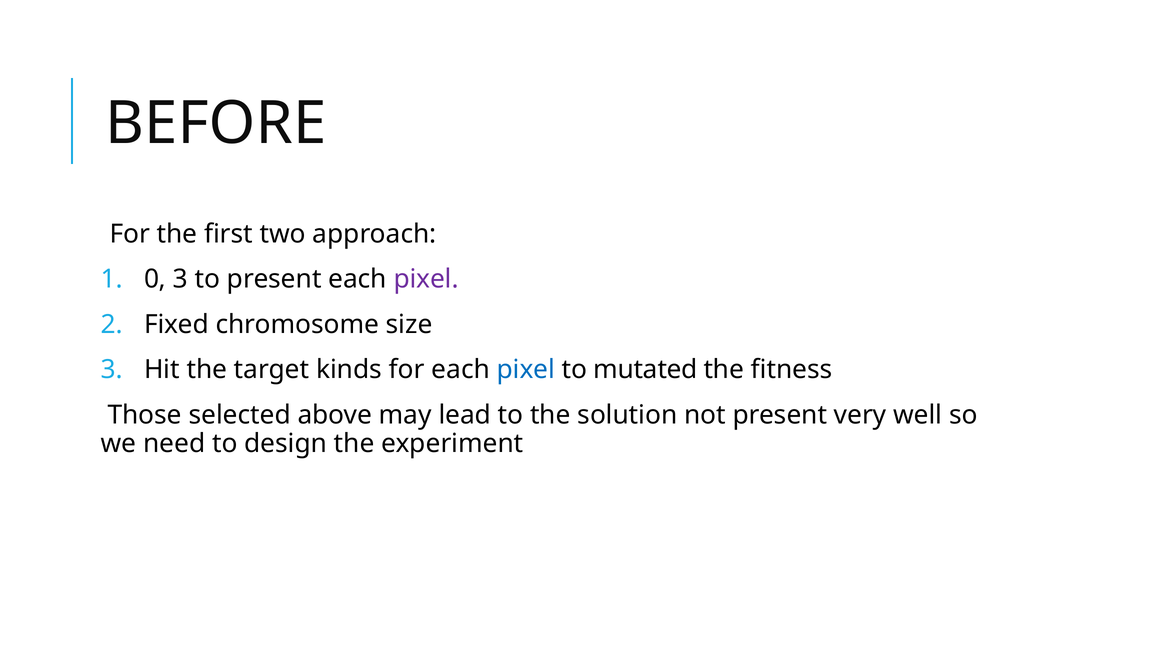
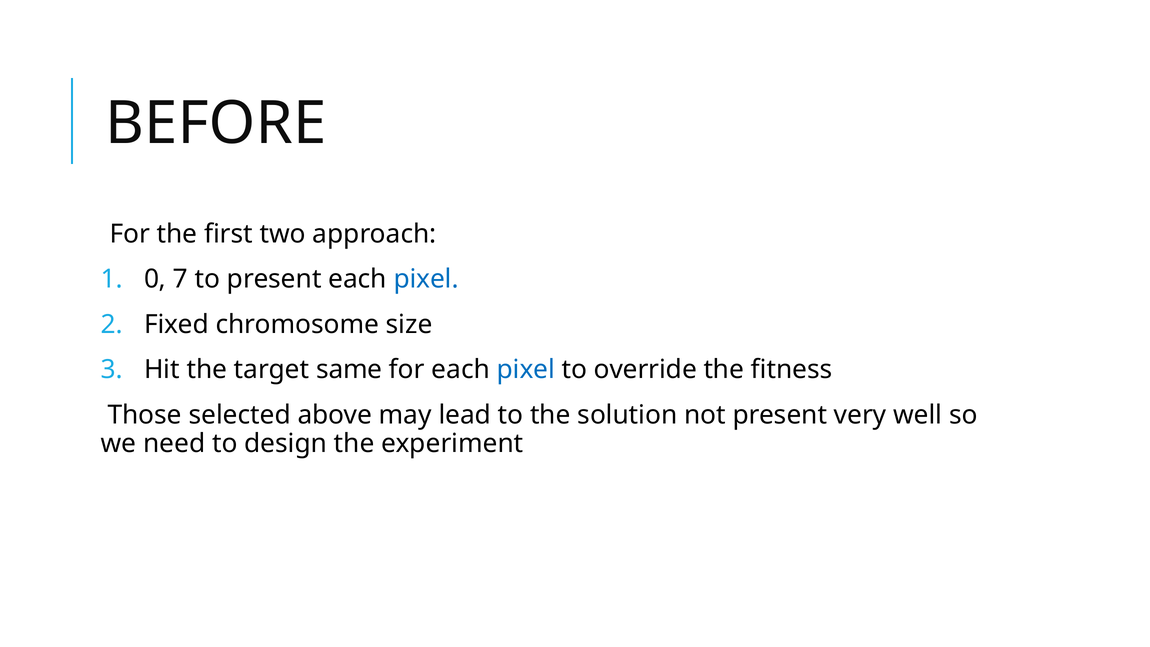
0 3: 3 -> 7
pixel at (426, 279) colour: purple -> blue
kinds: kinds -> same
mutated: mutated -> override
